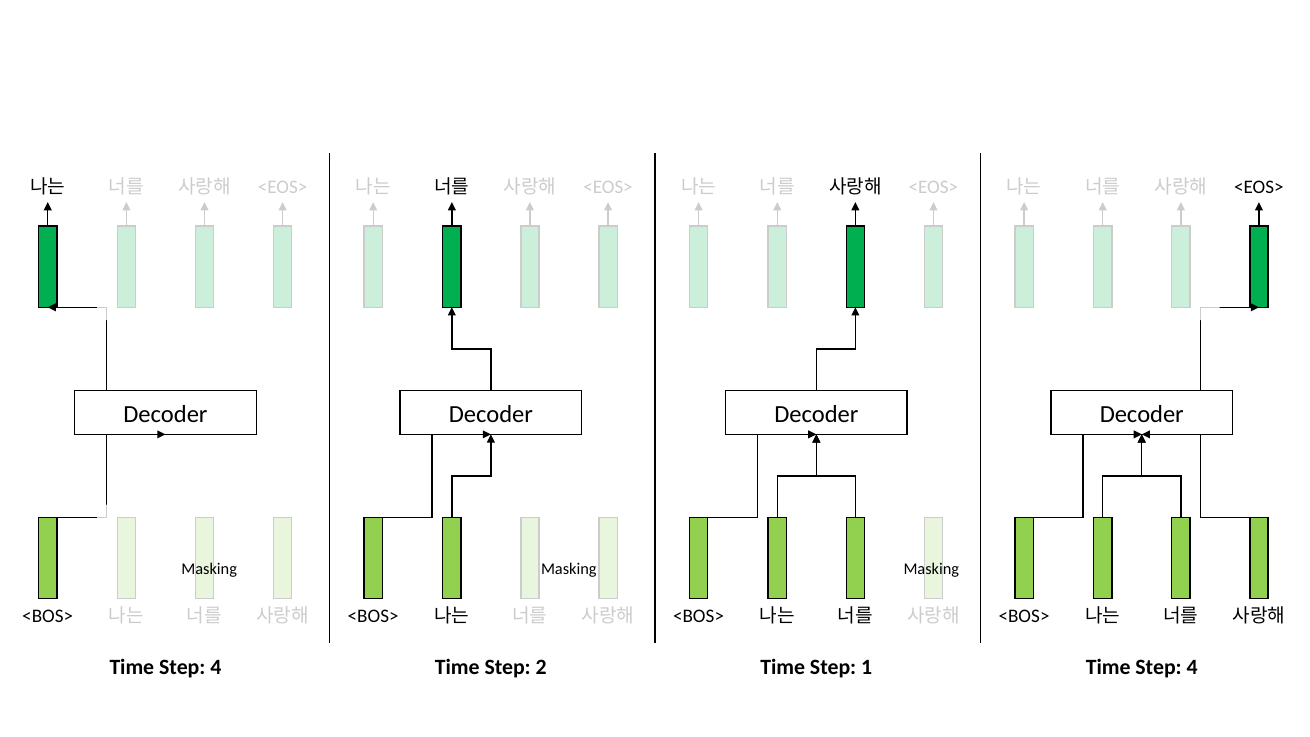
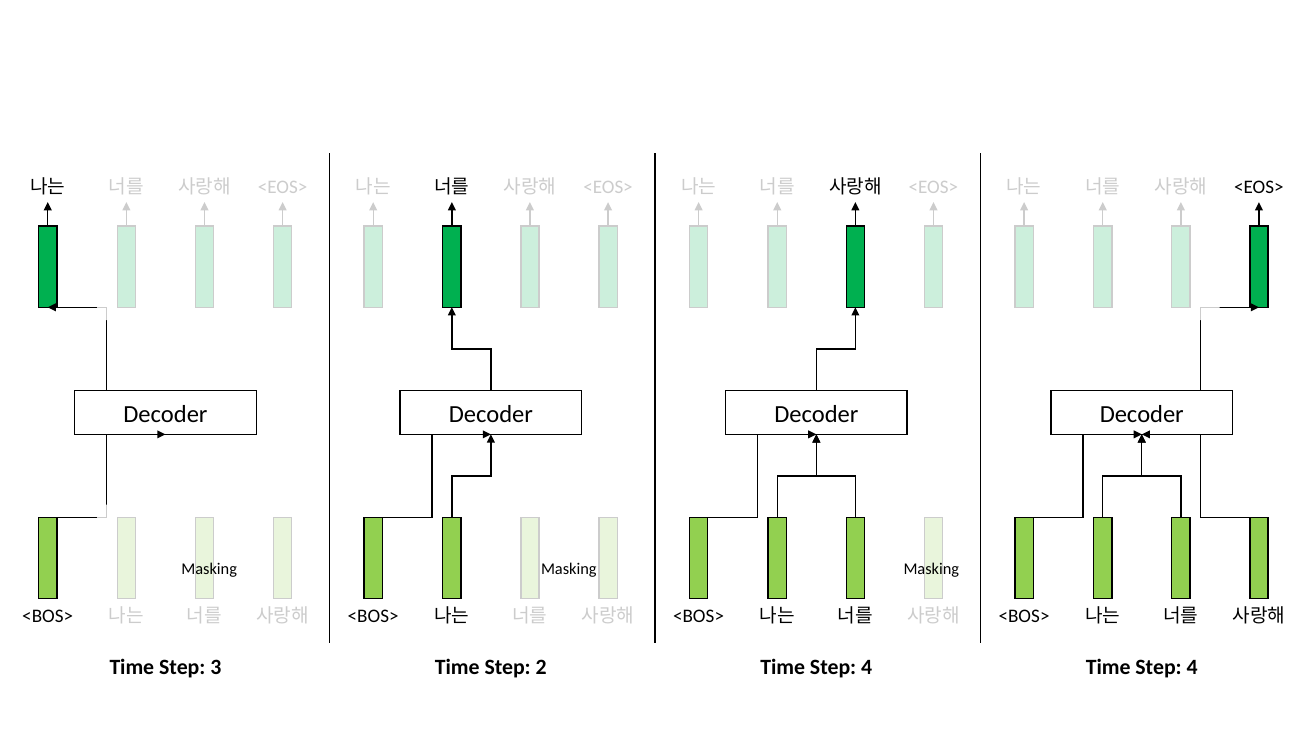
4 at (216, 667): 4 -> 3
1 at (867, 667): 1 -> 4
